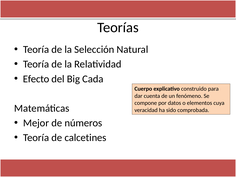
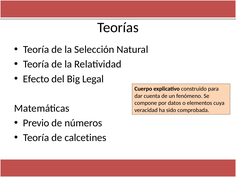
Cada: Cada -> Legal
Mejor: Mejor -> Previo
